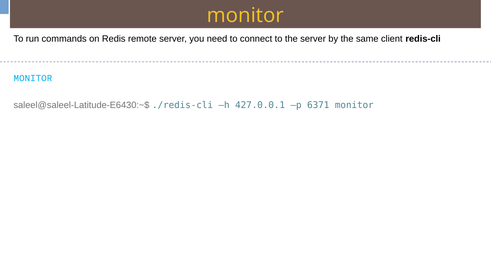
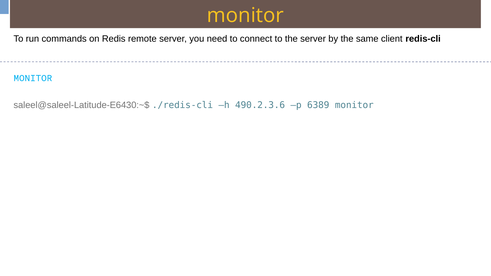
427.0.0.1: 427.0.0.1 -> 490.2.3.6
6371: 6371 -> 6389
